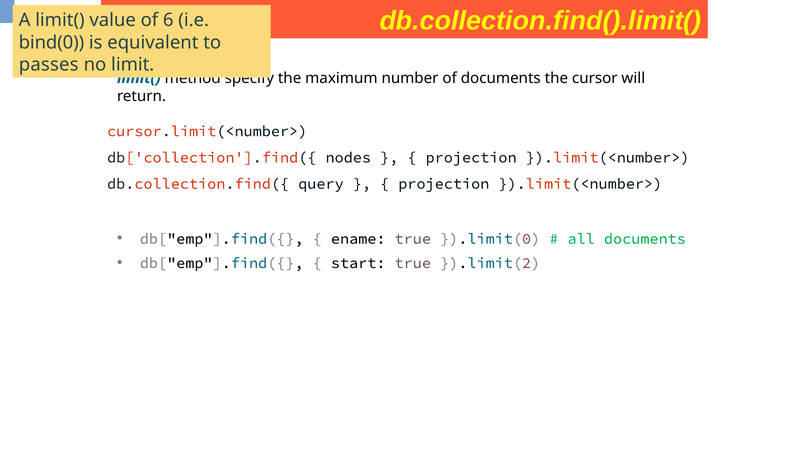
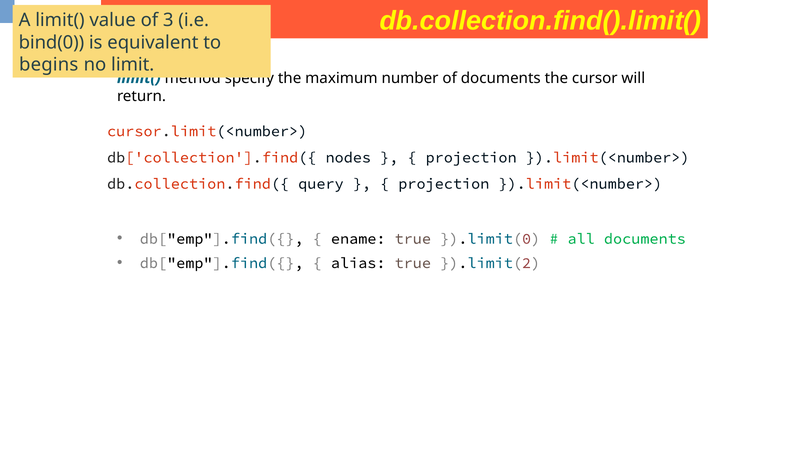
6: 6 -> 3
passes: passes -> begins
start: start -> alias
